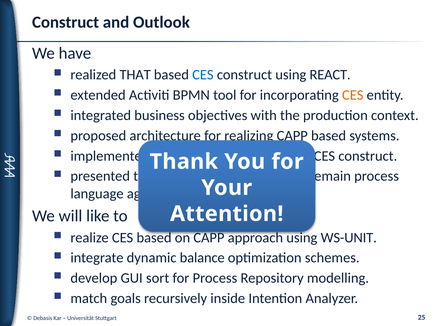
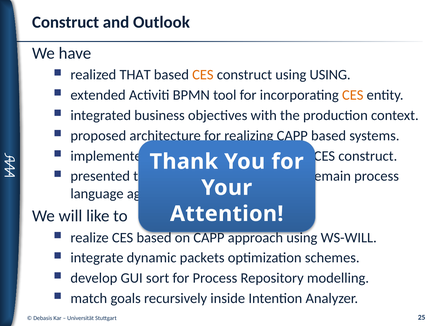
CES at (203, 75) colour: blue -> orange
using REACT: REACT -> USING
WS-UNIT: WS-UNIT -> WS-WILL
balance: balance -> packets
